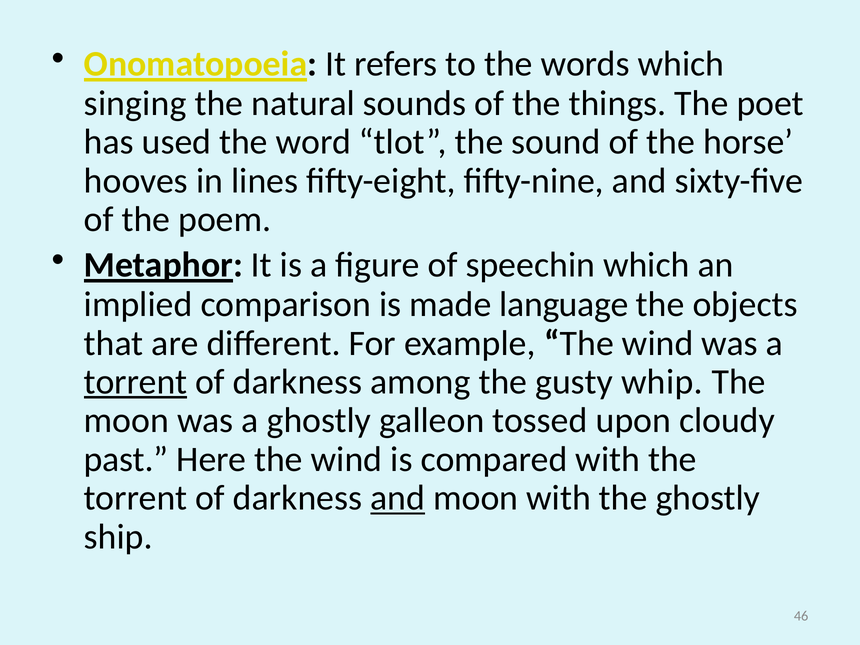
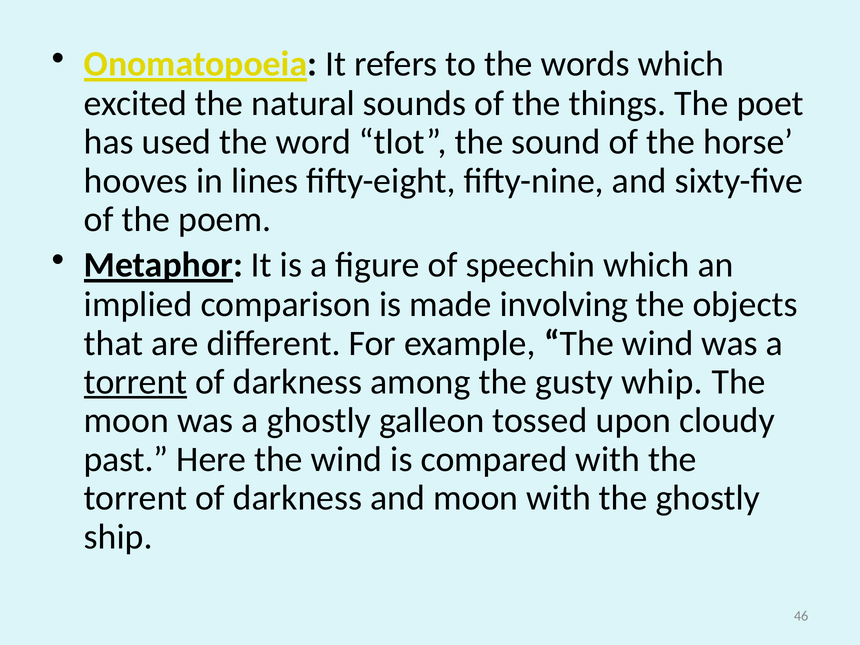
singing: singing -> excited
language: language -> involving
and at (398, 498) underline: present -> none
